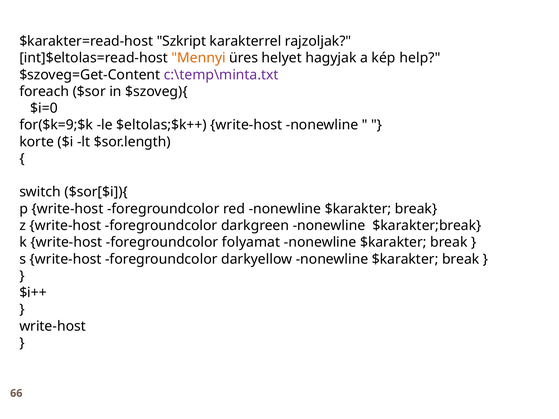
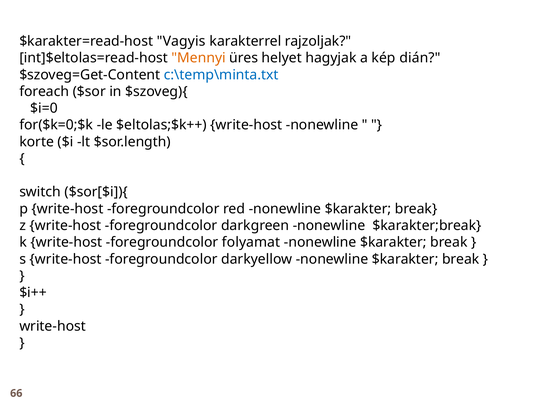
Szkript: Szkript -> Vagyis
help: help -> dián
c:\temp\minta.txt colour: purple -> blue
for($k=9;$k: for($k=9;$k -> for($k=0;$k
